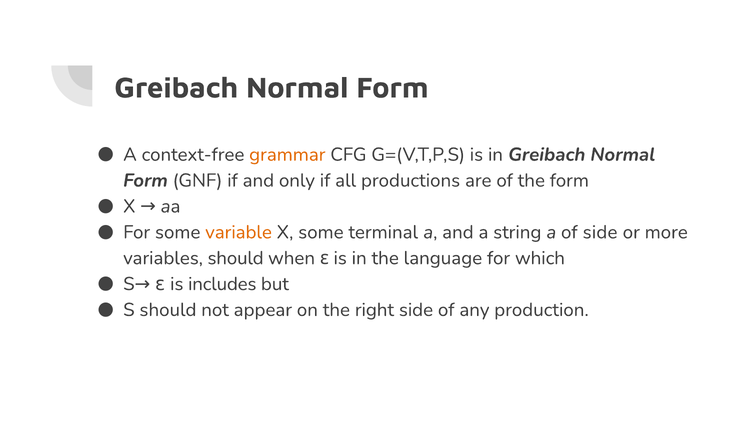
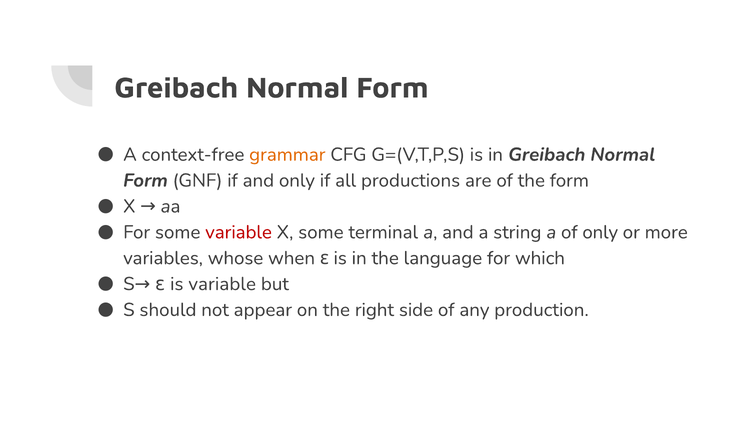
variable at (239, 232) colour: orange -> red
of side: side -> only
variables should: should -> whose
is includes: includes -> variable
